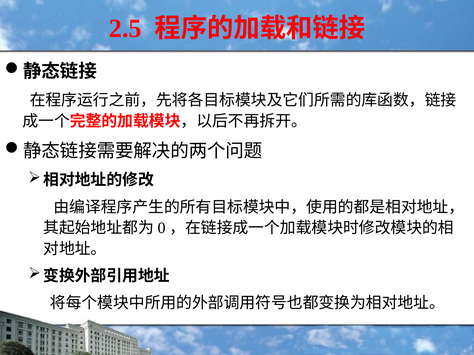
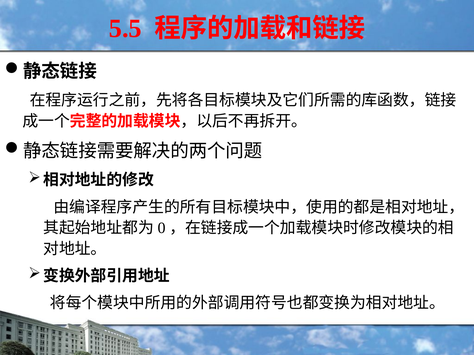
2.5: 2.5 -> 5.5
